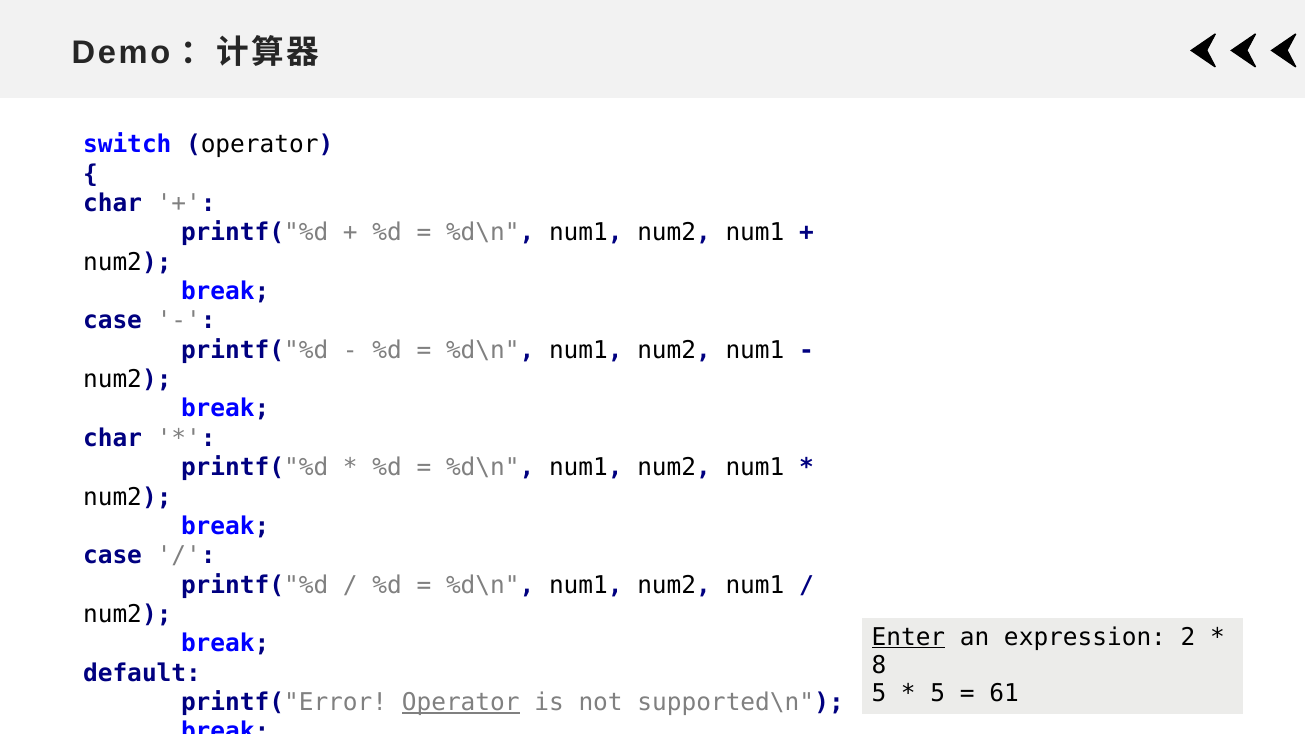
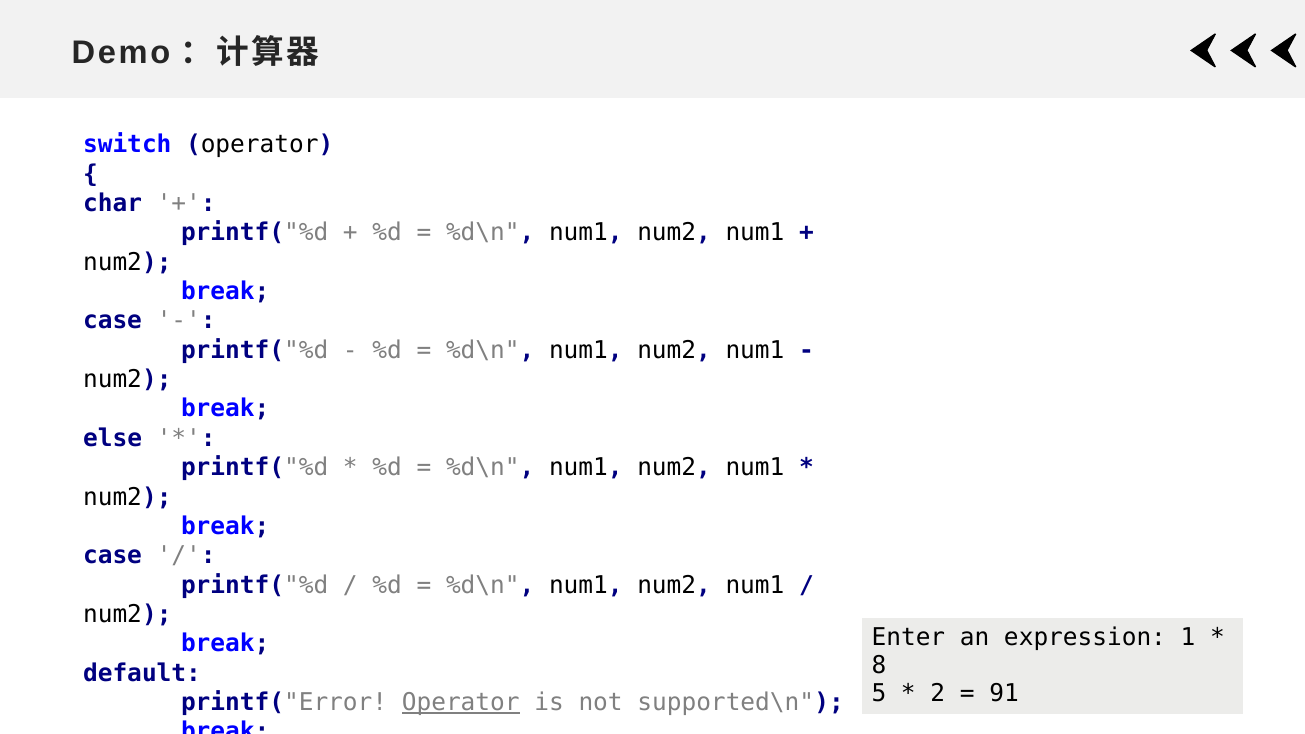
char at (113, 438): char -> else
Enter underline: present -> none
2: 2 -> 1
5 at (938, 694): 5 -> 2
61: 61 -> 91
